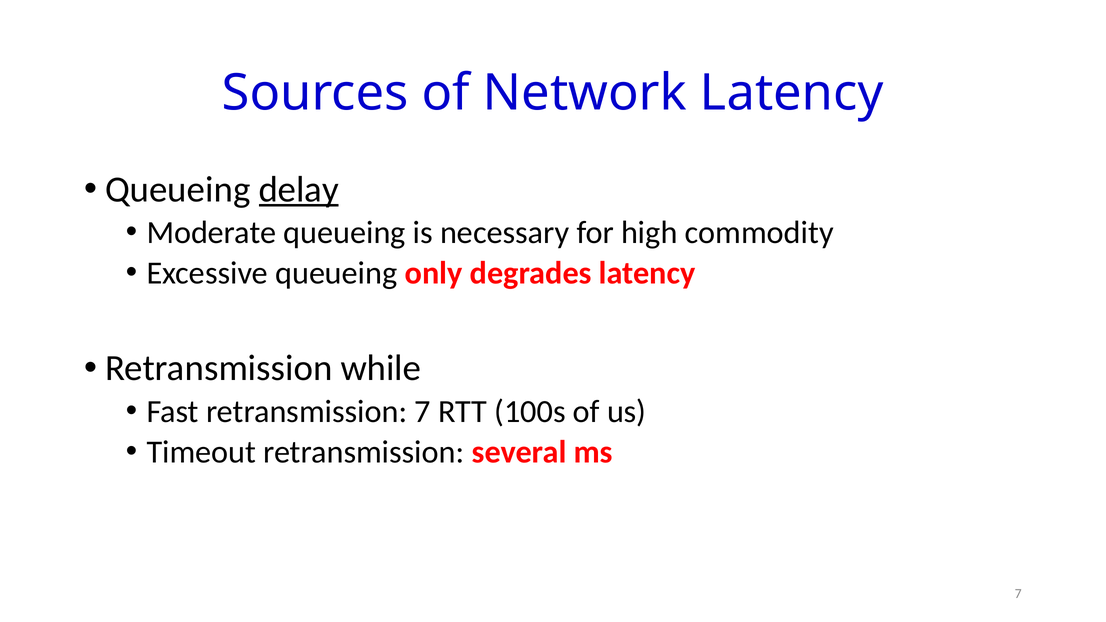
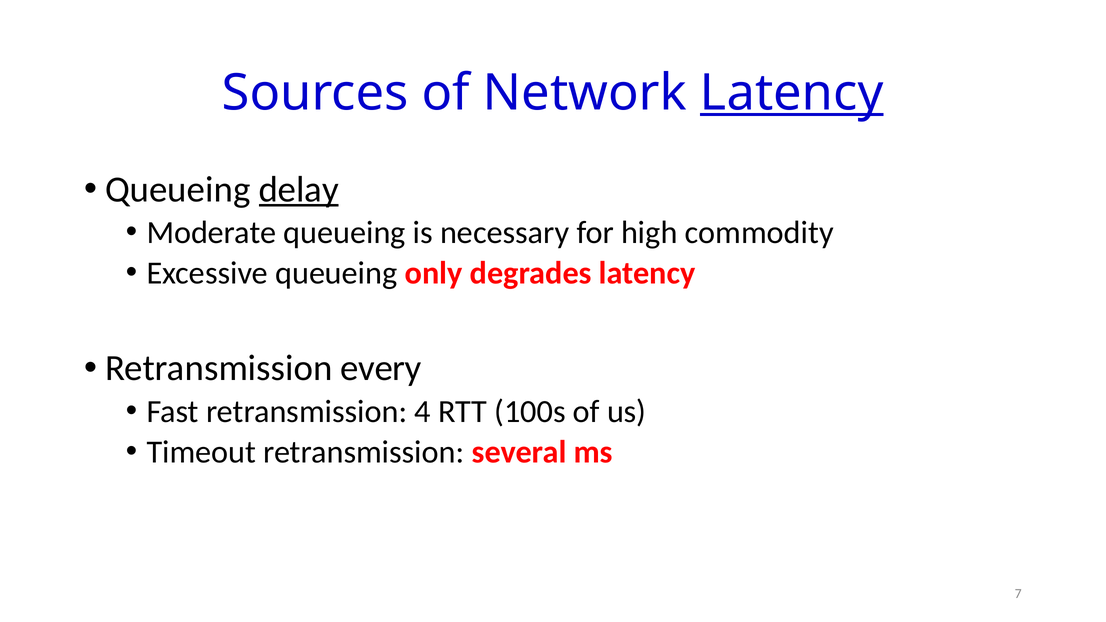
Latency at (792, 93) underline: none -> present
while: while -> every
retransmission 7: 7 -> 4
